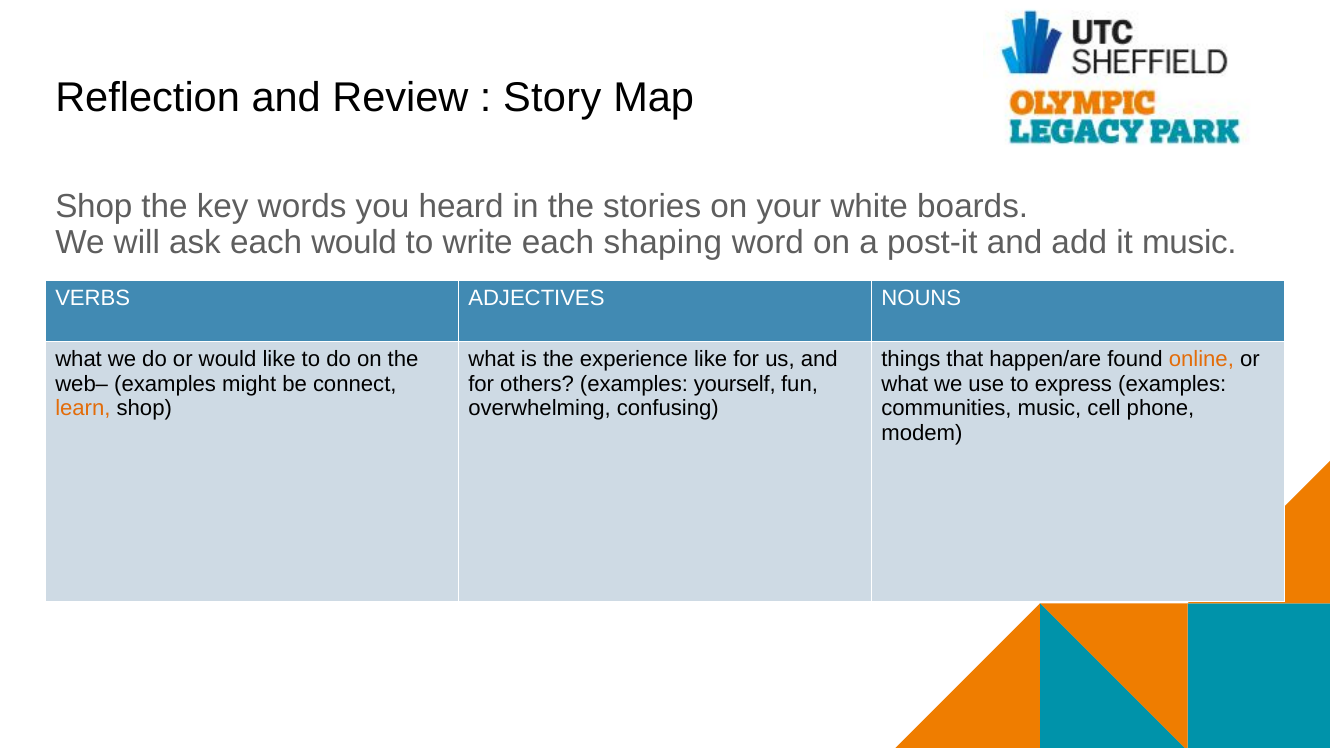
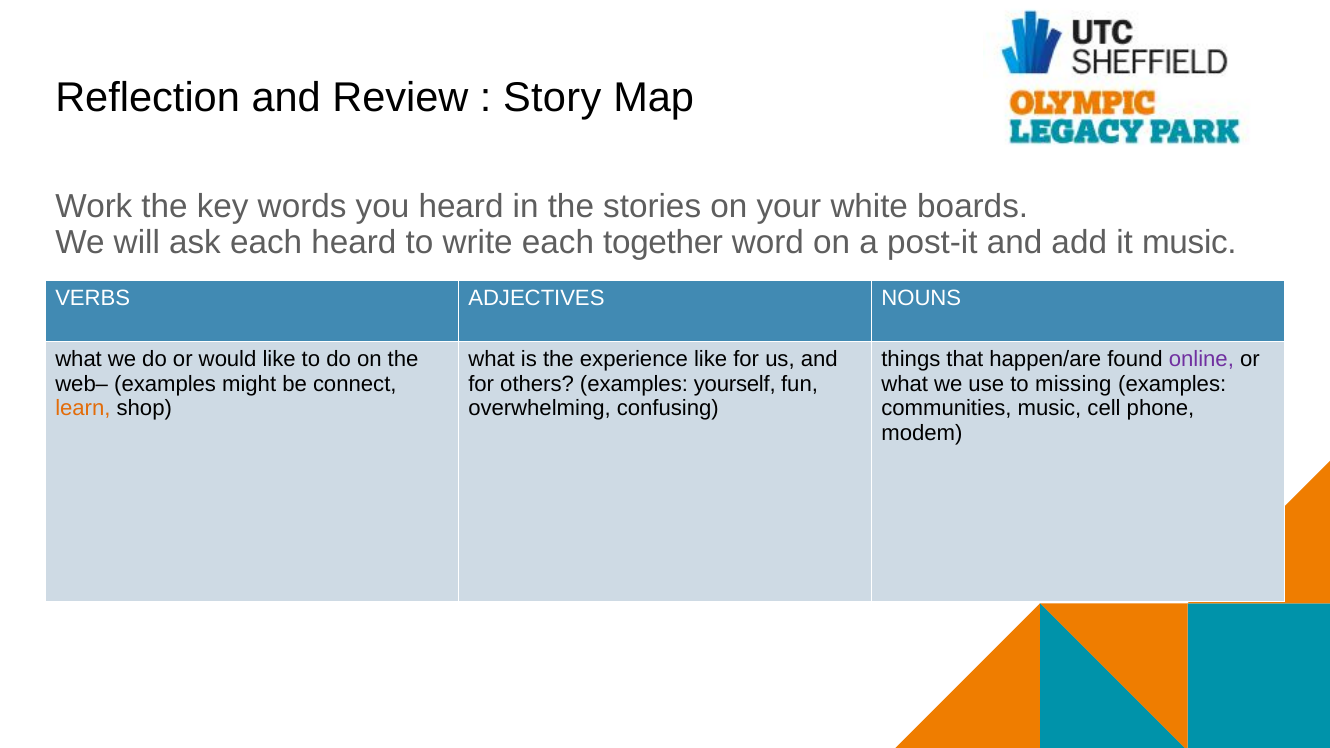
Shop at (94, 207): Shop -> Work
each would: would -> heard
shaping: shaping -> together
online colour: orange -> purple
express: express -> missing
